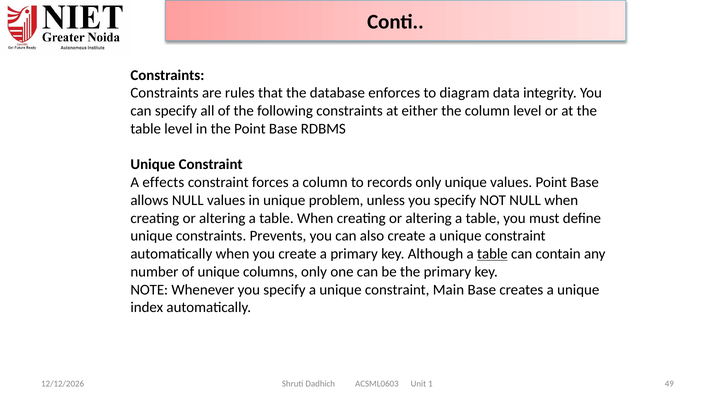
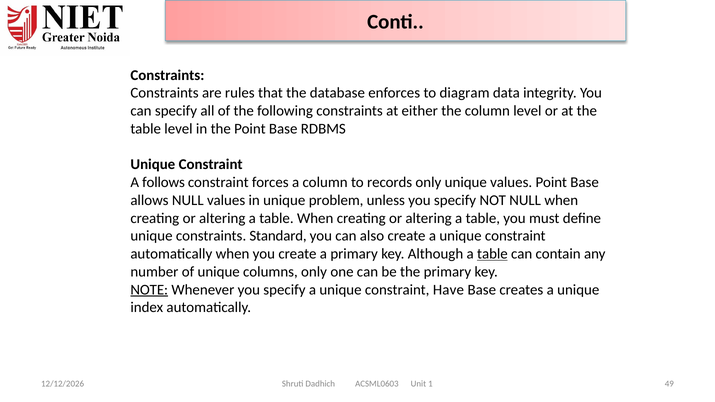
effects: effects -> follows
Prevents: Prevents -> Standard
NOTE underline: none -> present
Main: Main -> Have
